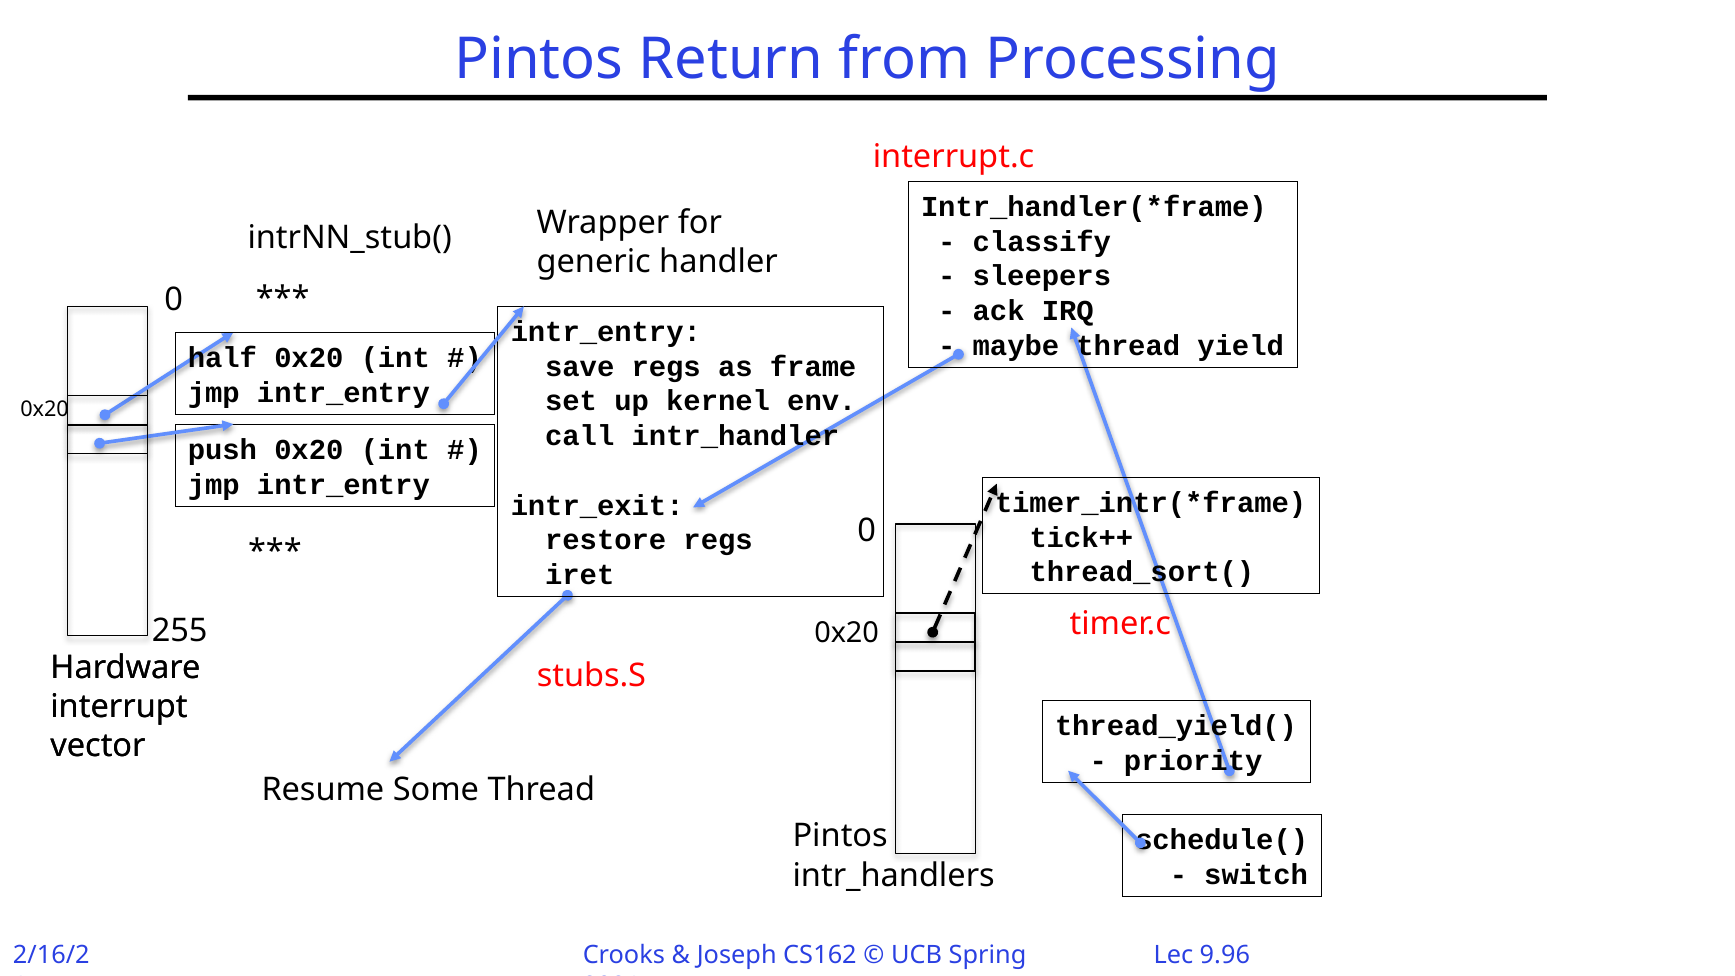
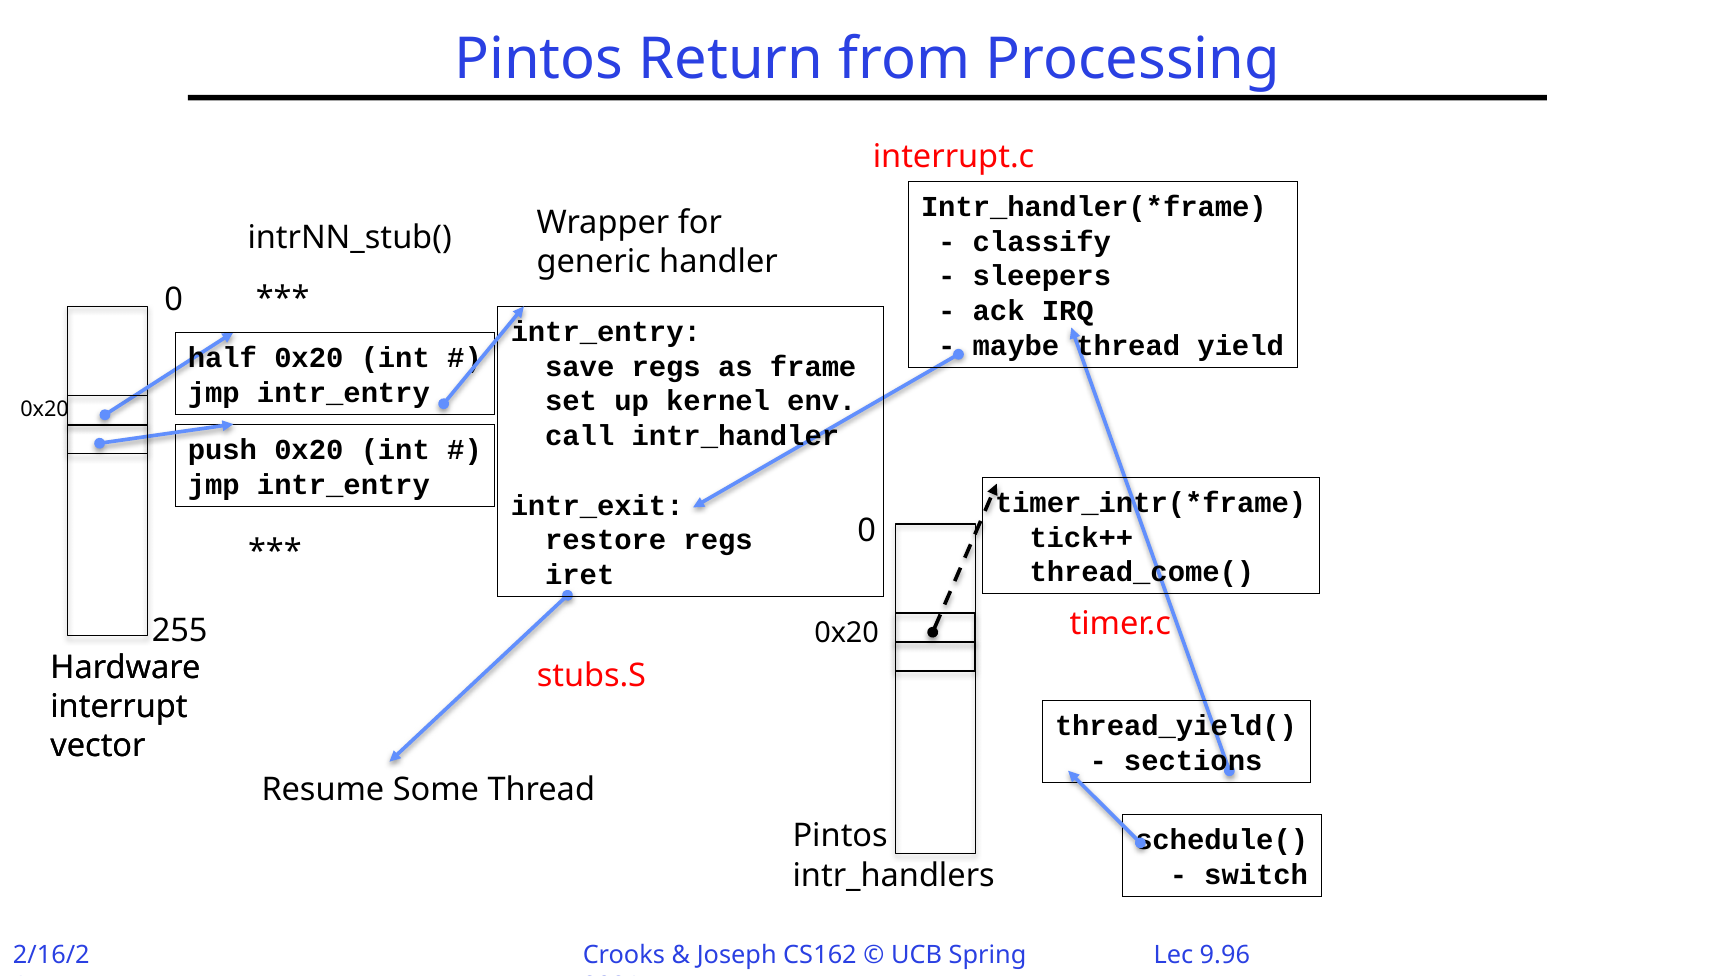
thread_sort(: thread_sort( -> thread_come(
priority: priority -> sections
